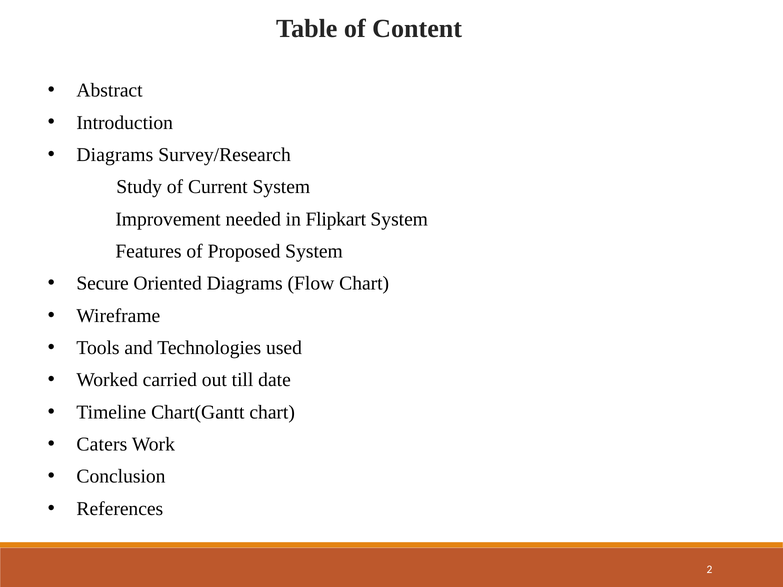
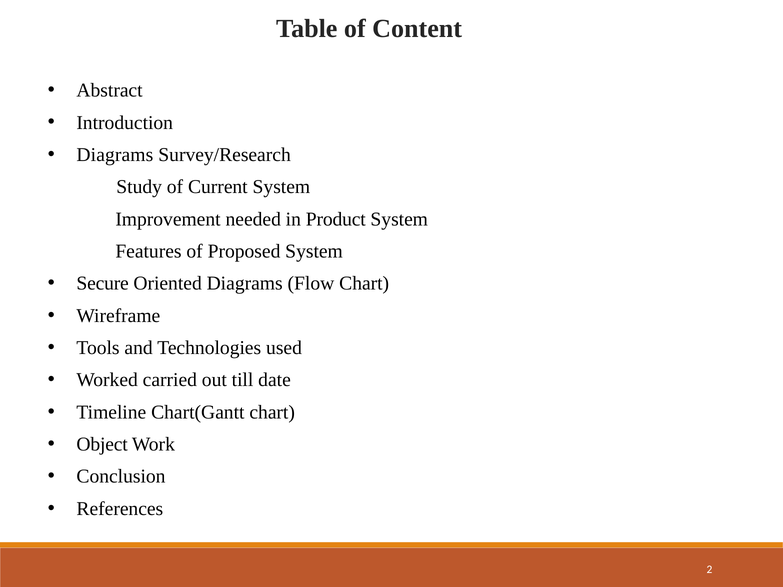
Flipkart: Flipkart -> Product
Caters: Caters -> Object
